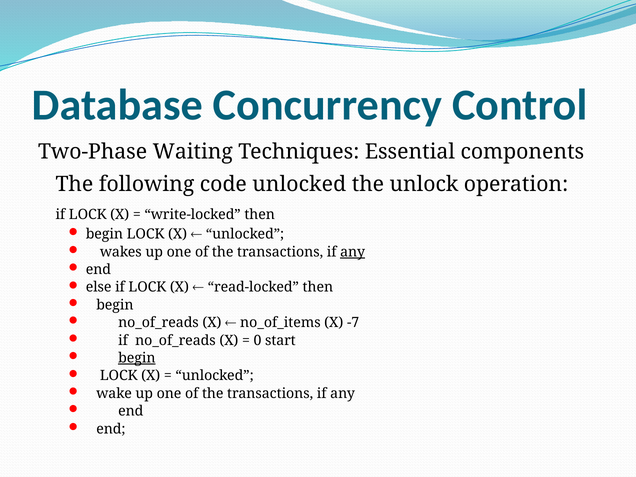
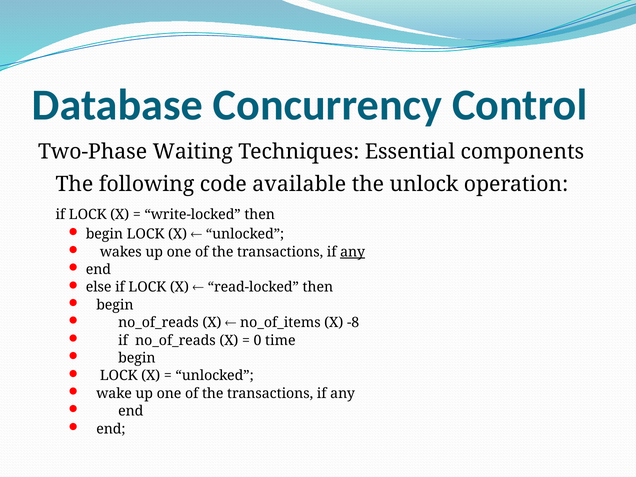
code unlocked: unlocked -> available
-7: -7 -> -8
start: start -> time
begin at (137, 358) underline: present -> none
